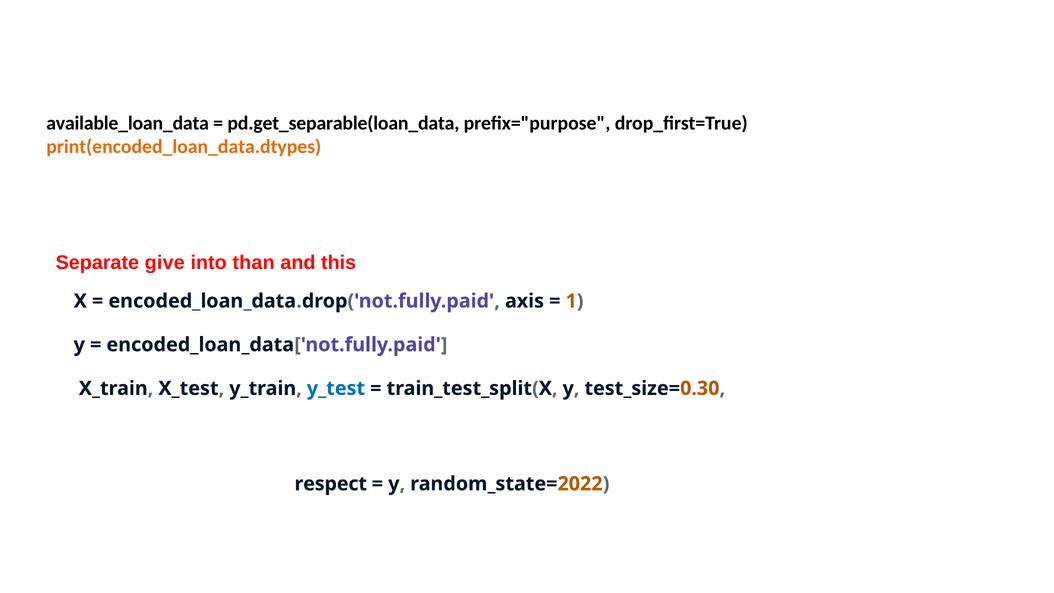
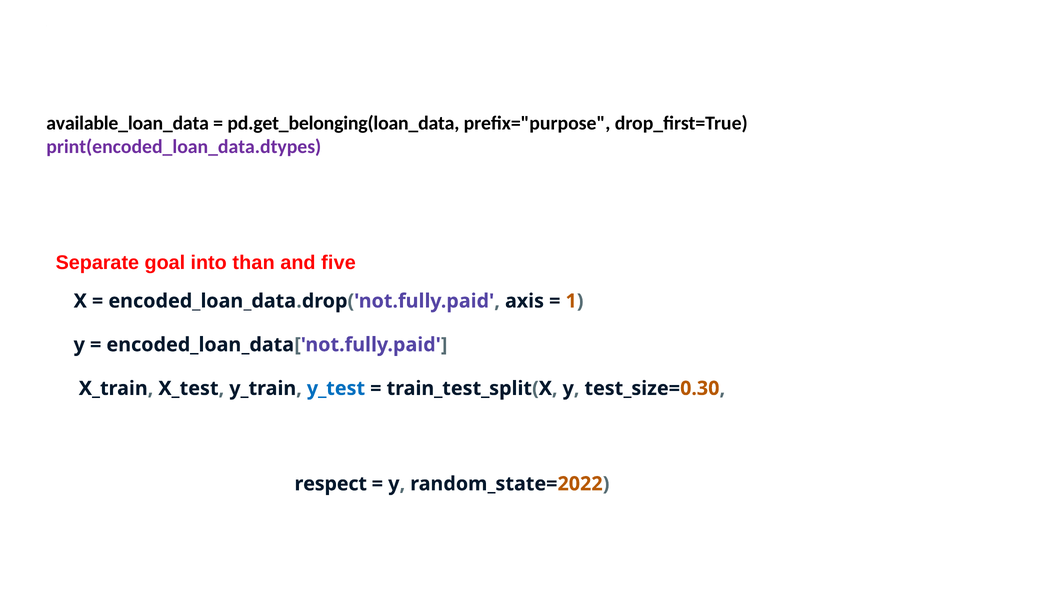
pd.get_separable(loan_data: pd.get_separable(loan_data -> pd.get_belonging(loan_data
print(encoded_loan_data.dtypes colour: orange -> purple
give: give -> goal
this: this -> five
